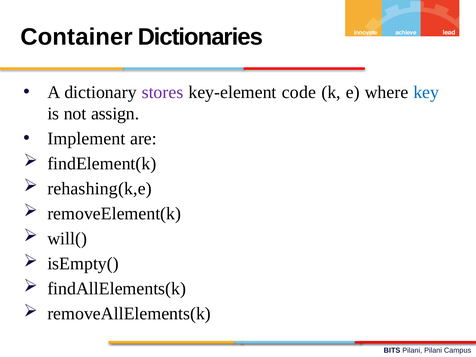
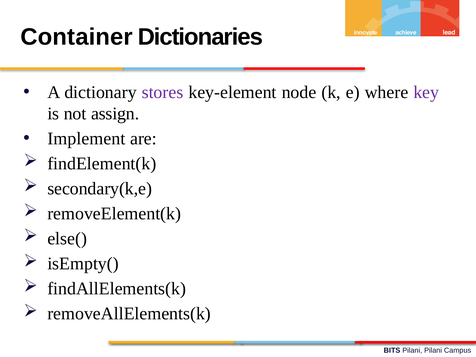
code: code -> node
key colour: blue -> purple
rehashing(k,e: rehashing(k,e -> secondary(k,e
will(: will( -> else(
